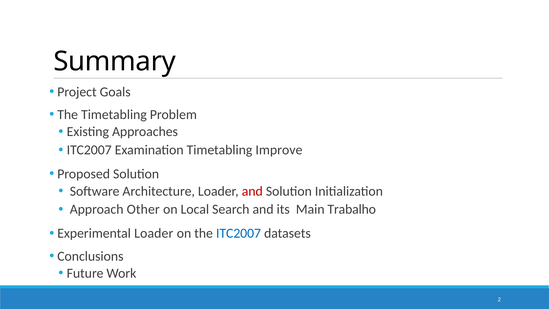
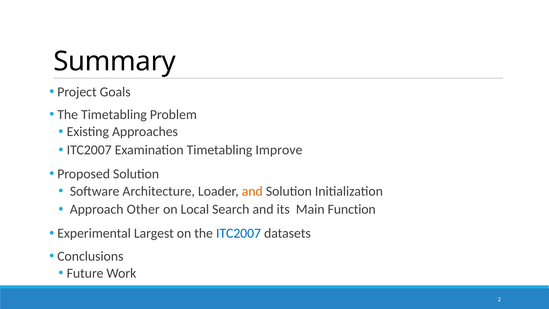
and at (252, 191) colour: red -> orange
Trabalho: Trabalho -> Function
Experimental Loader: Loader -> Largest
